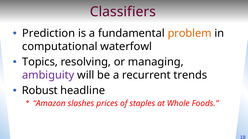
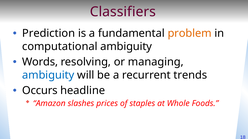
computational waterfowl: waterfowl -> ambiguity
Topics: Topics -> Words
ambiguity at (48, 75) colour: purple -> blue
Robust: Robust -> Occurs
